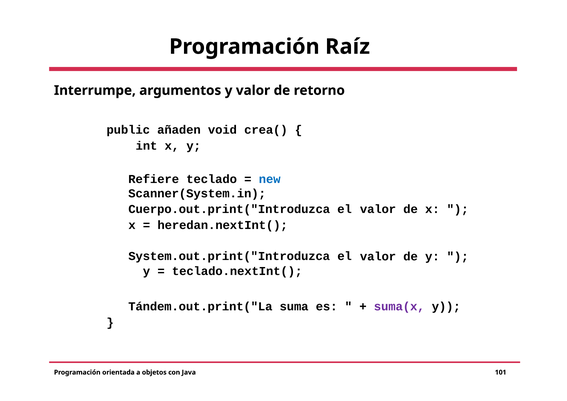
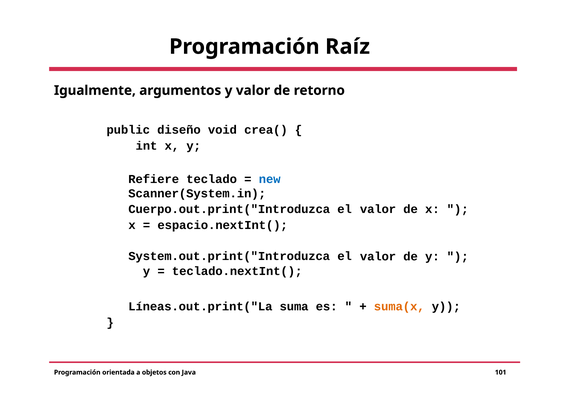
Interrumpe: Interrumpe -> Igualmente
añaden: añaden -> diseño
heredan.nextInt(: heredan.nextInt( -> espacio.nextInt(
Tándem.out.print(″La: Tándem.out.print(″La -> Líneas.out.print(″La
suma(x colour: purple -> orange
